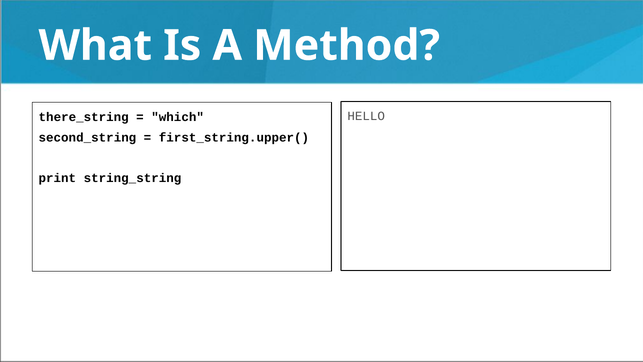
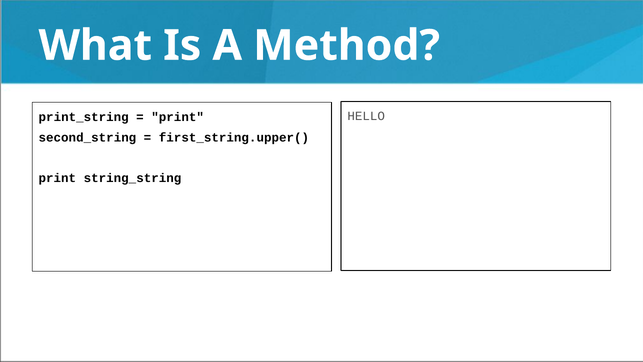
there_string: there_string -> print_string
which at (178, 117): which -> print
